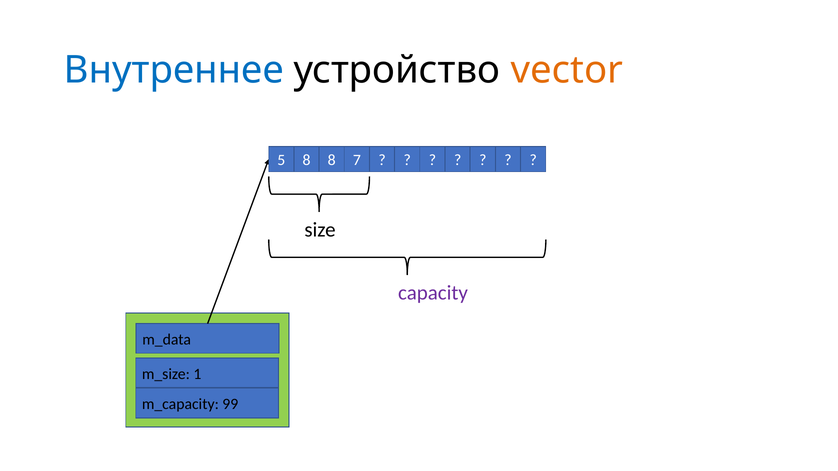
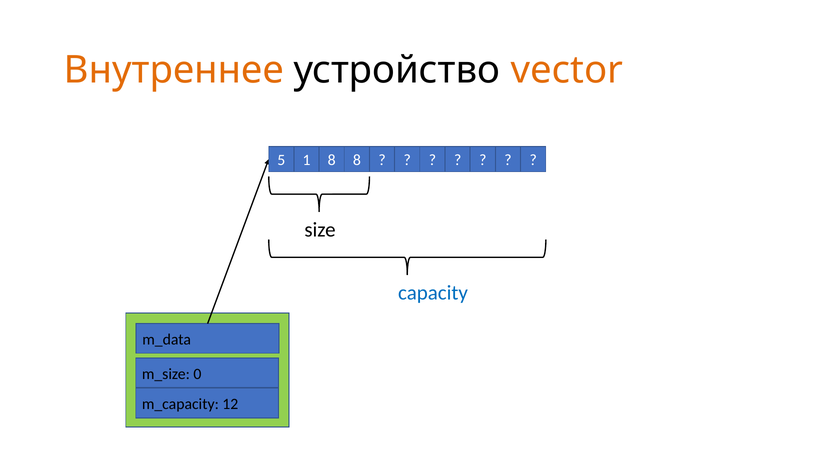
Внутреннее colour: blue -> orange
5 8: 8 -> 1
8 7: 7 -> 8
capacity colour: purple -> blue
1: 1 -> 0
99: 99 -> 12
